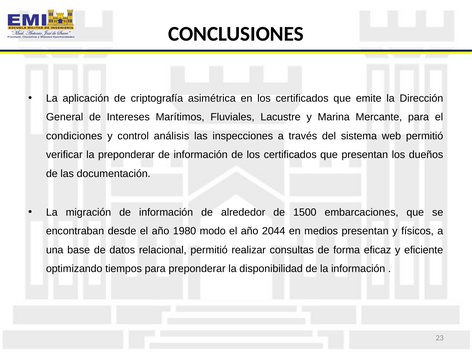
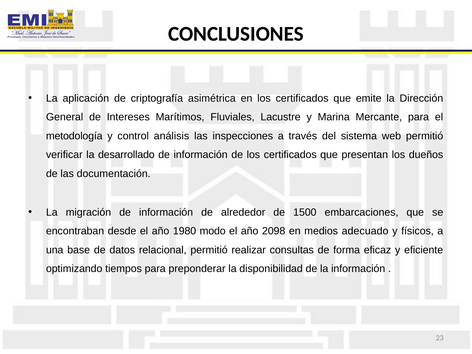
condiciones: condiciones -> metodología
la preponderar: preponderar -> desarrollado
2044: 2044 -> 2098
medios presentan: presentan -> adecuado
